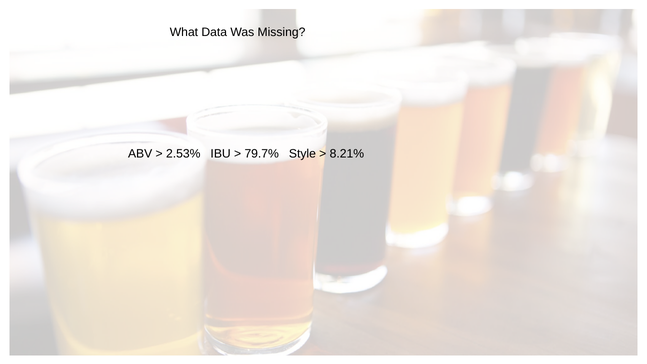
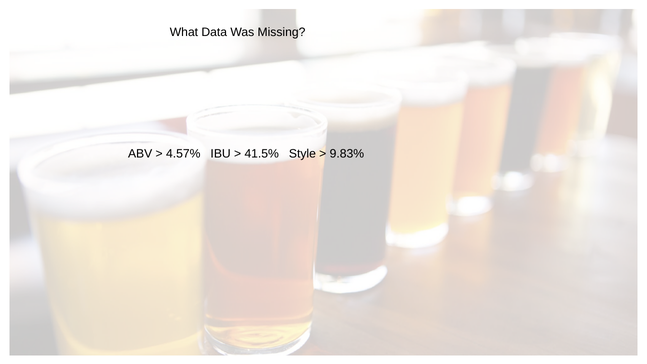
2.53%: 2.53% -> 4.57%
79.7%: 79.7% -> 41.5%
8.21%: 8.21% -> 9.83%
